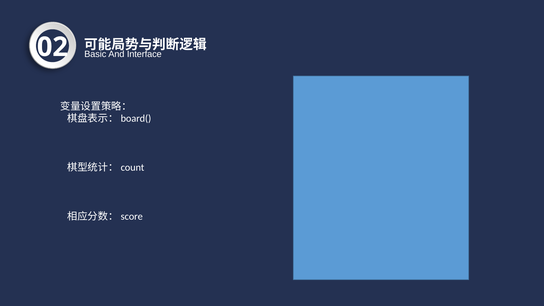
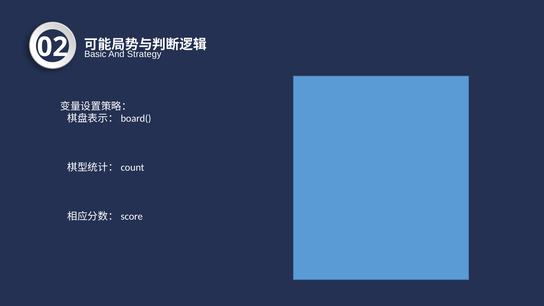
Interface: Interface -> Strategy
